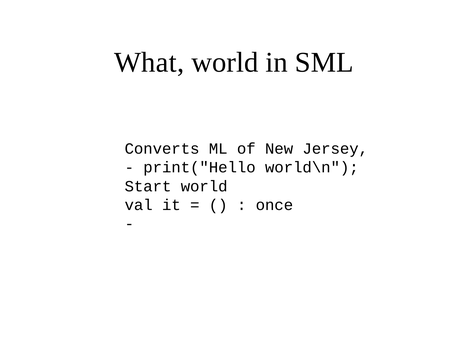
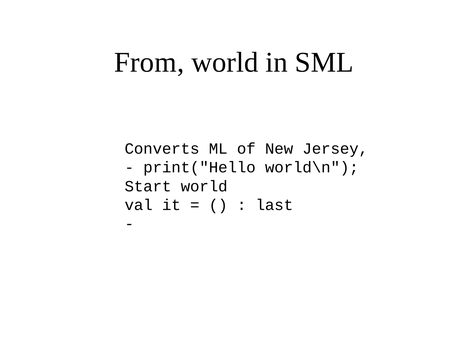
What: What -> From
once: once -> last
